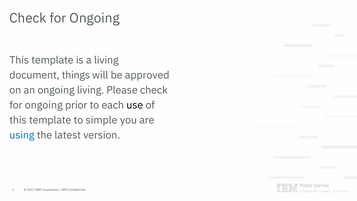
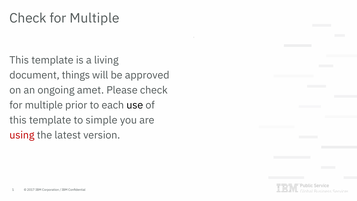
Ongoing at (95, 18): Ongoing -> Multiple
ongoing living: living -> amet
ongoing at (44, 105): ongoing -> multiple
using colour: blue -> red
